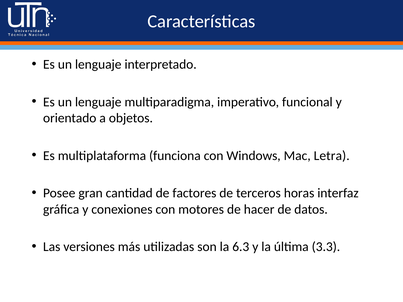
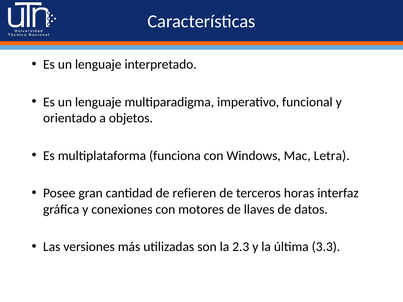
factores: factores -> refieren
hacer: hacer -> llaves
6.3: 6.3 -> 2.3
